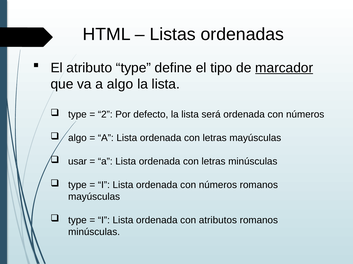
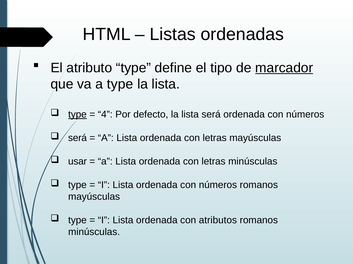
a algo: algo -> type
type at (77, 115) underline: none -> present
2: 2 -> 4
algo at (77, 138): algo -> será
